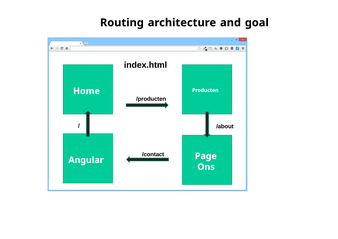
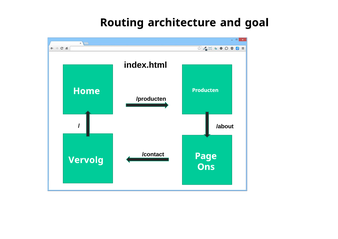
Angular: Angular -> Vervolg
